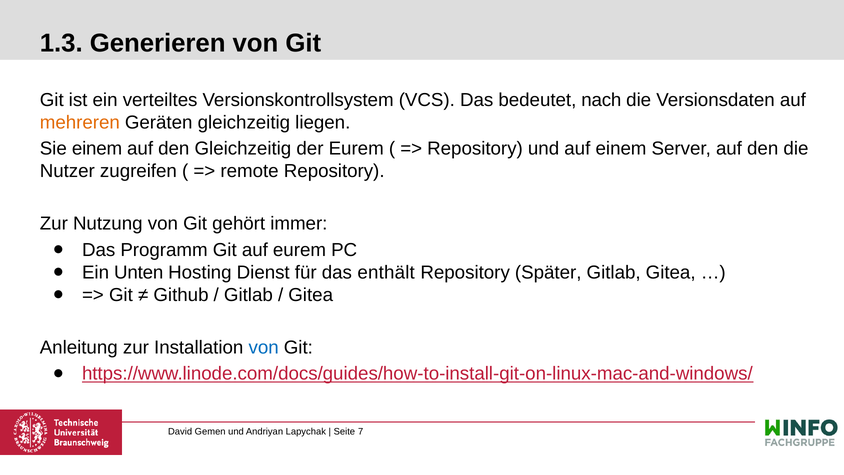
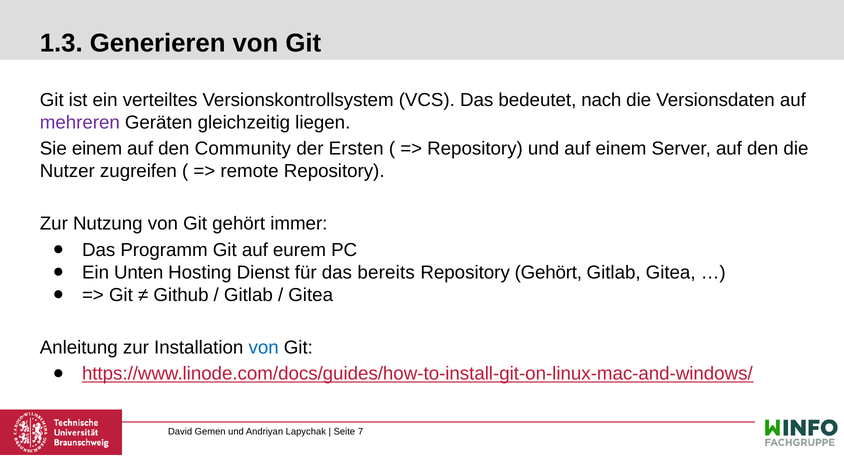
mehreren colour: orange -> purple
den Gleichzeitig: Gleichzeitig -> Community
der Eurem: Eurem -> Ersten
enthält: enthält -> bereits
Repository Später: Später -> Gehört
